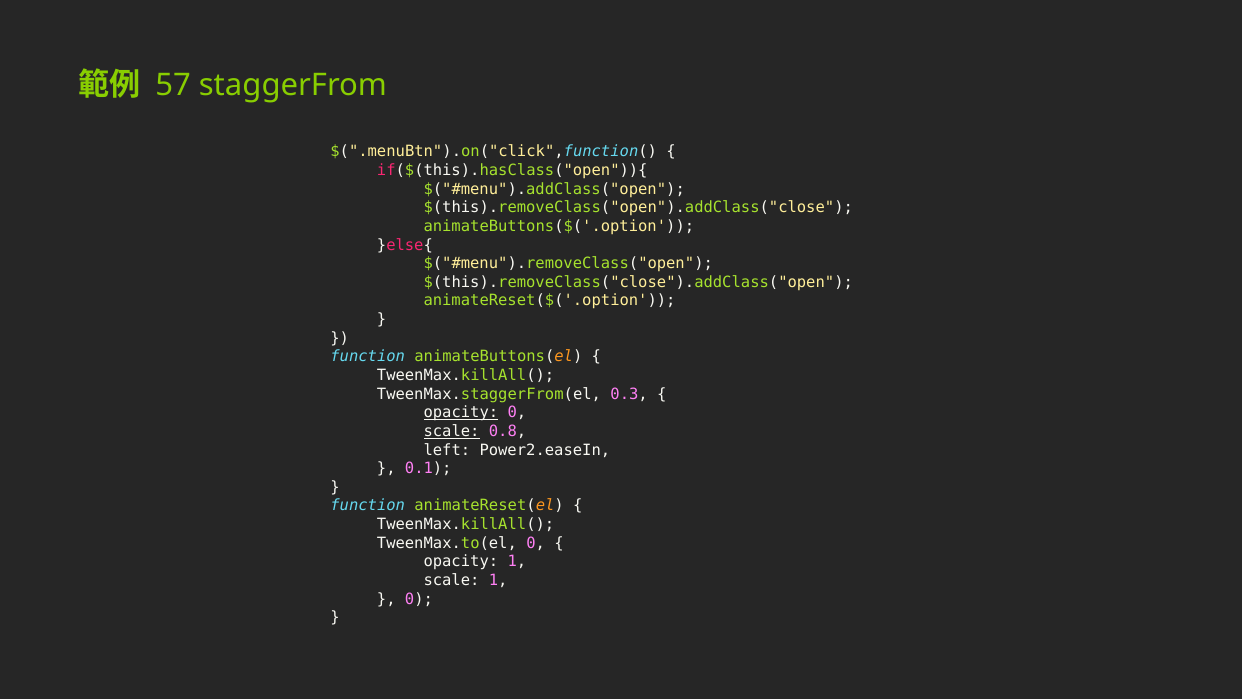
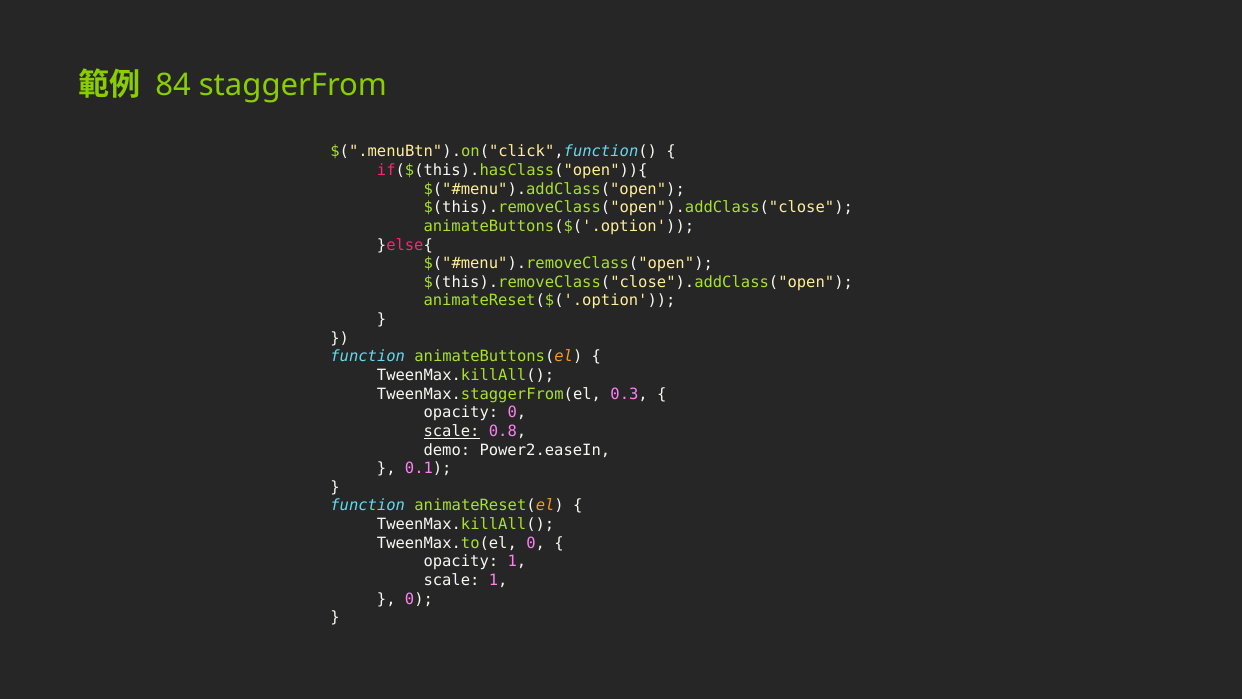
57: 57 -> 84
opacity at (461, 412) underline: present -> none
left: left -> demo
